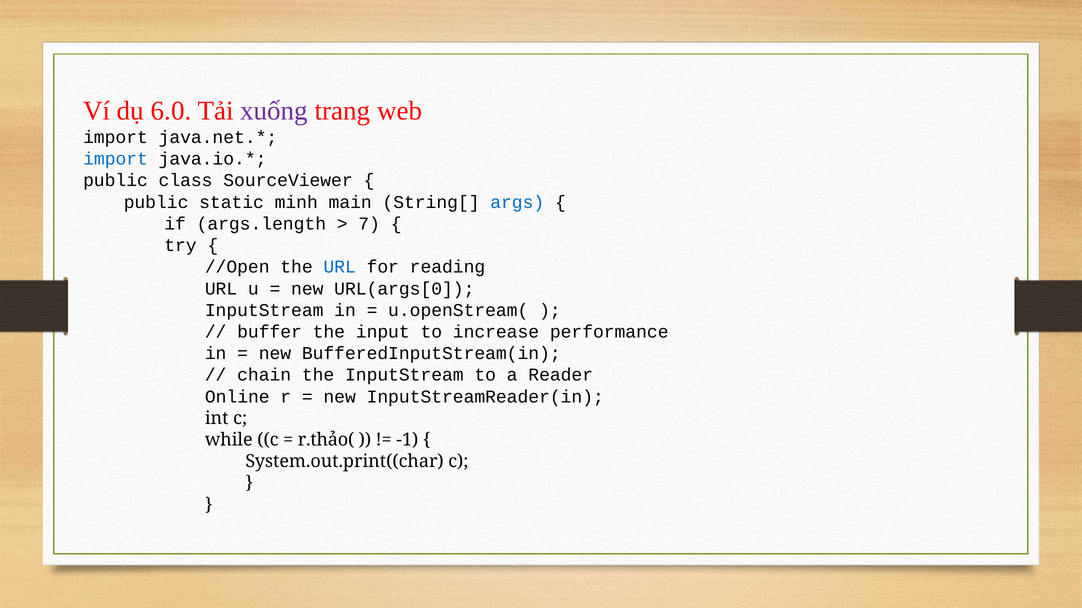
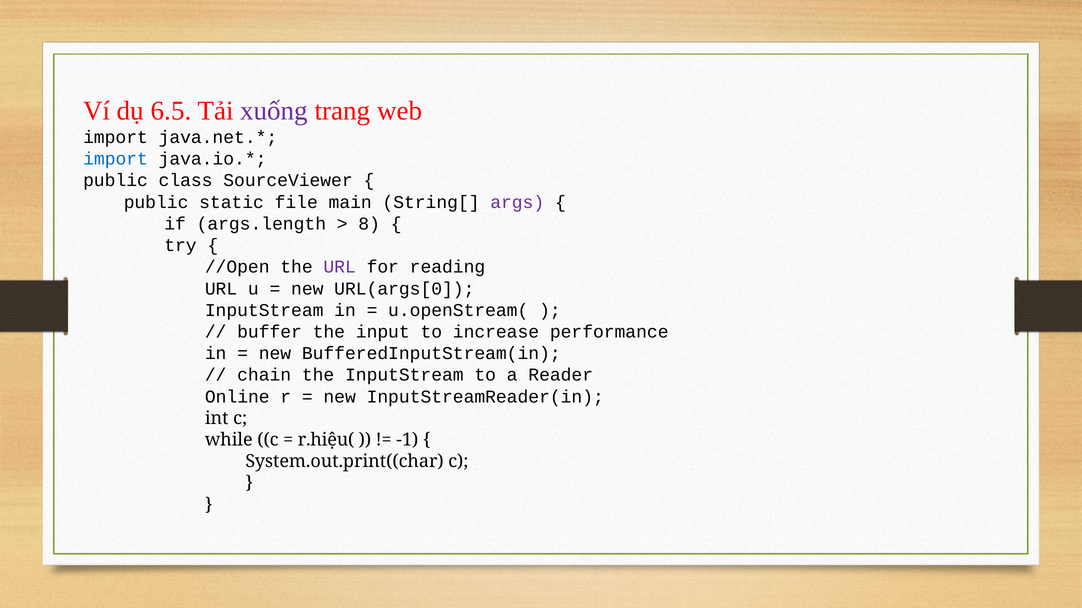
6.0: 6.0 -> 6.5
minh: minh -> file
args colour: blue -> purple
7: 7 -> 8
URL at (340, 267) colour: blue -> purple
r.thảo(: r.thảo( -> r.hiệu(
